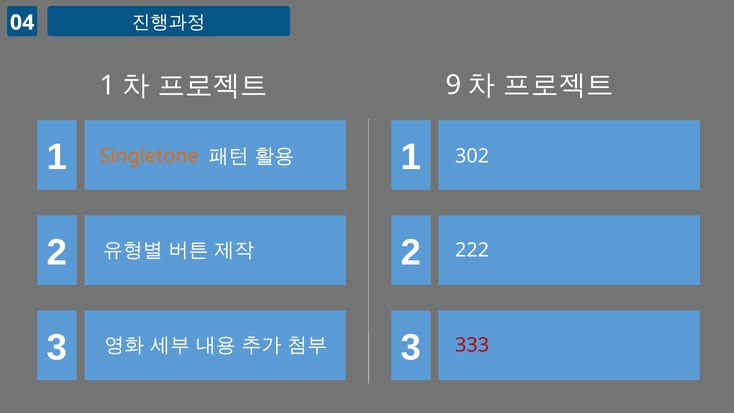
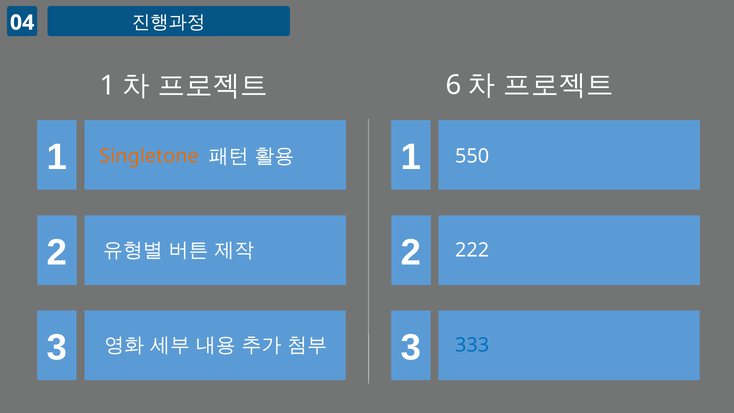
9: 9 -> 6
302: 302 -> 550
333 colour: red -> blue
